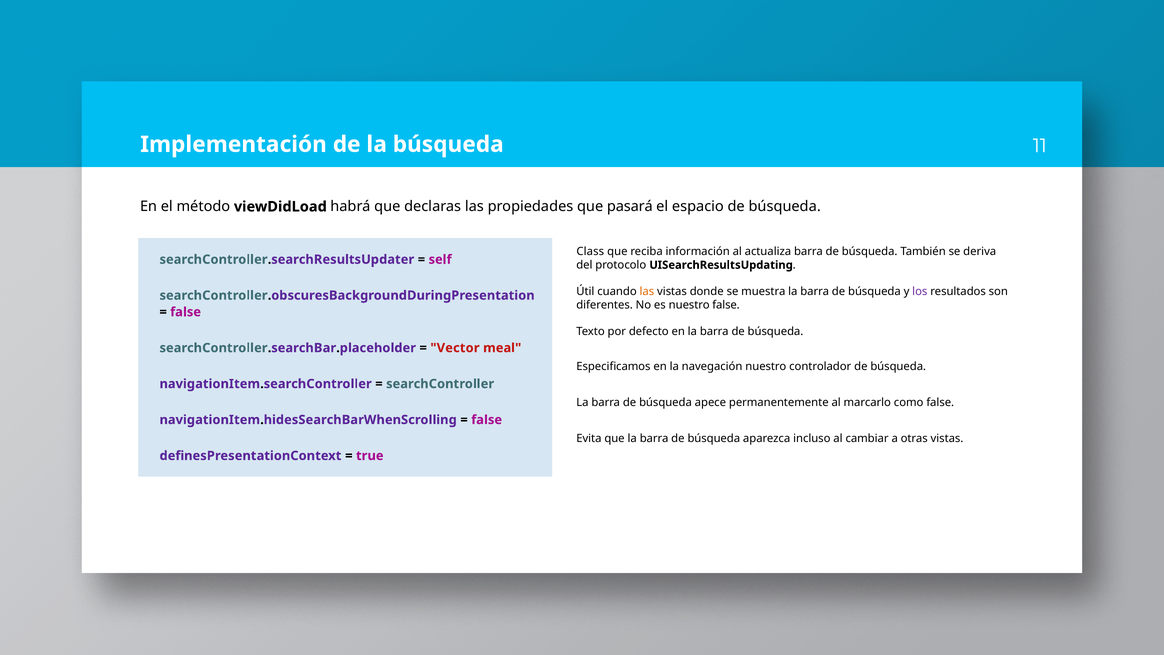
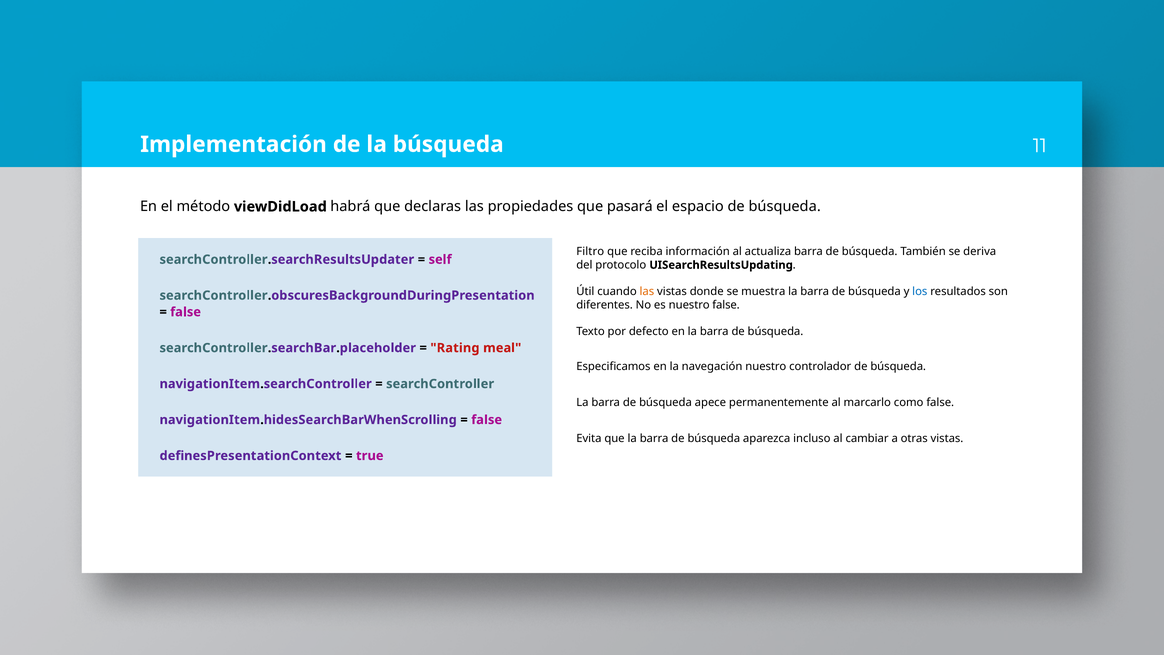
Class: Class -> Filtro
los colour: purple -> blue
Vector: Vector -> Rating
